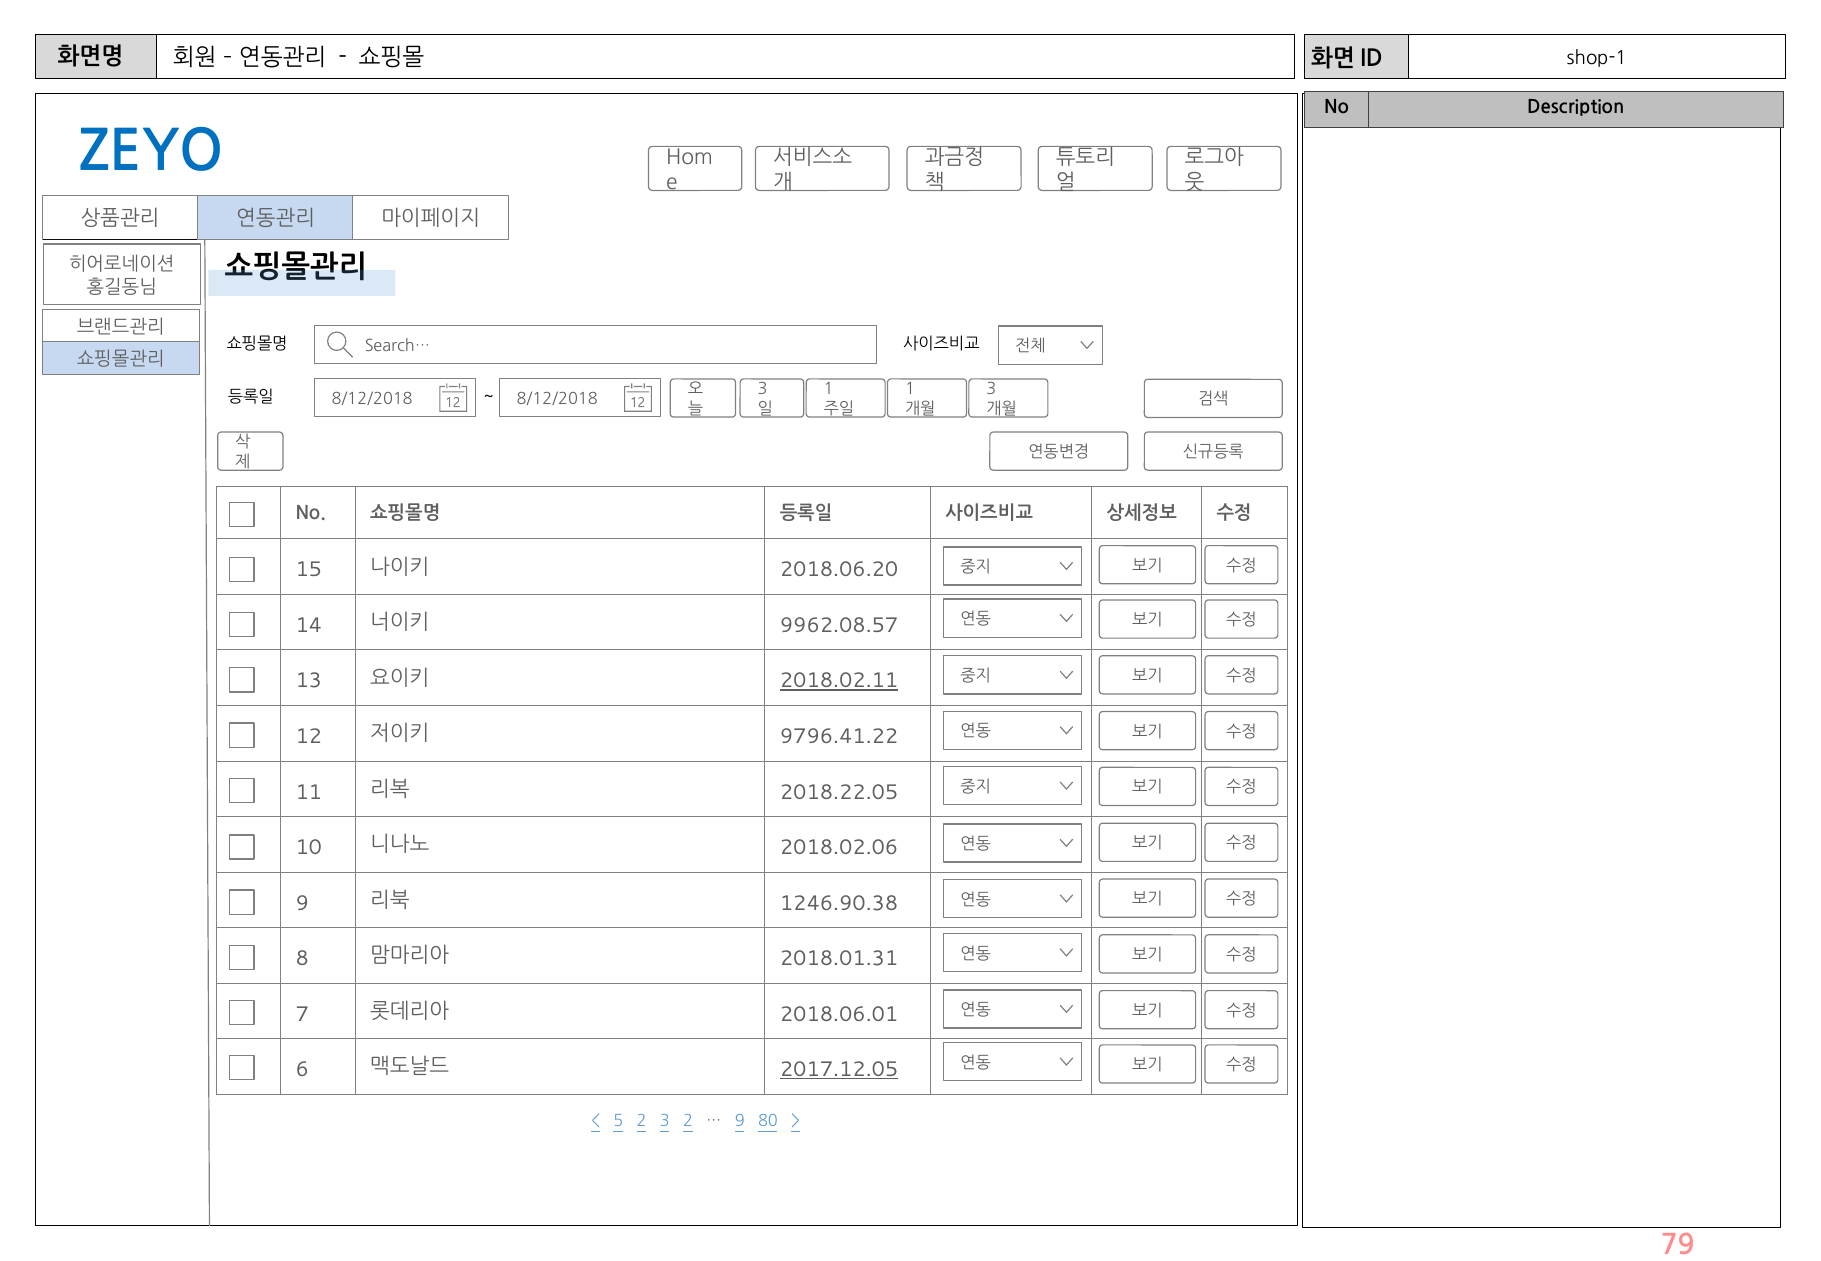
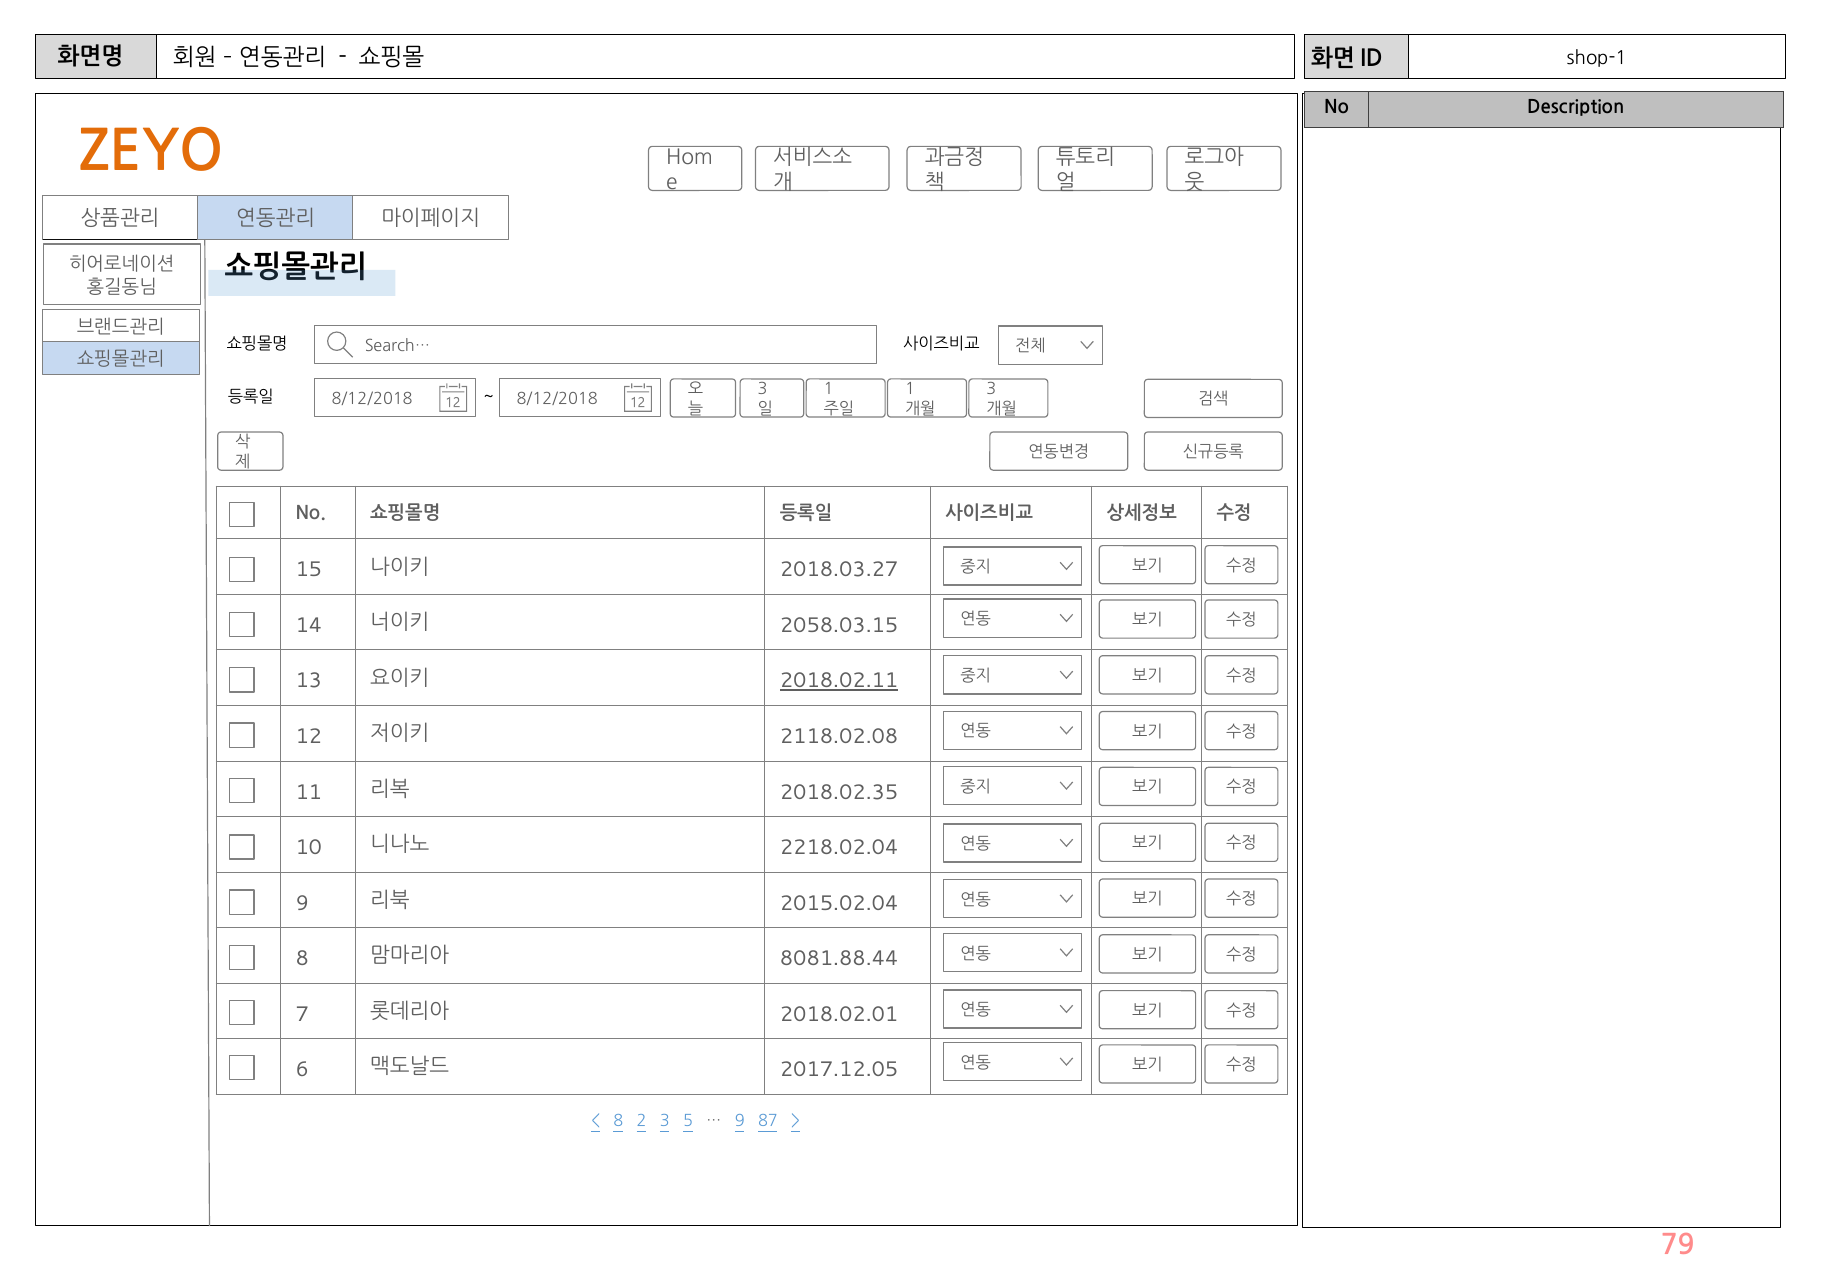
ZEYO colour: blue -> orange
2018.06.20: 2018.06.20 -> 2018.03.27
9962.08.57: 9962.08.57 -> 2058.03.15
9796.41.22: 9796.41.22 -> 2118.02.08
2018.22.05: 2018.22.05 -> 2018.02.35
2018.02.06: 2018.02.06 -> 2218.02.04
1246.90.38: 1246.90.38 -> 2015.02.04
2018.01.31: 2018.01.31 -> 8081.88.44
2018.06.01: 2018.06.01 -> 2018.02.01
2017.12.05 underline: present -> none
5 at (618, 1121): 5 -> 8
3 2: 2 -> 5
80: 80 -> 87
